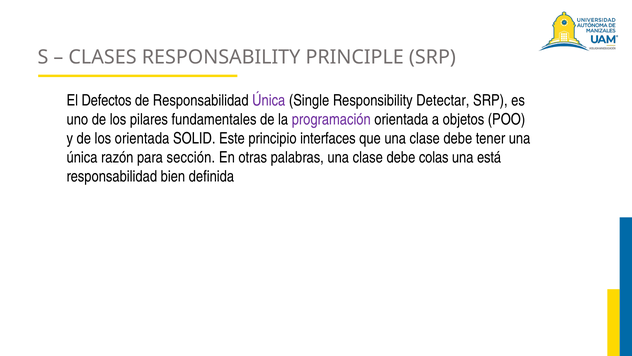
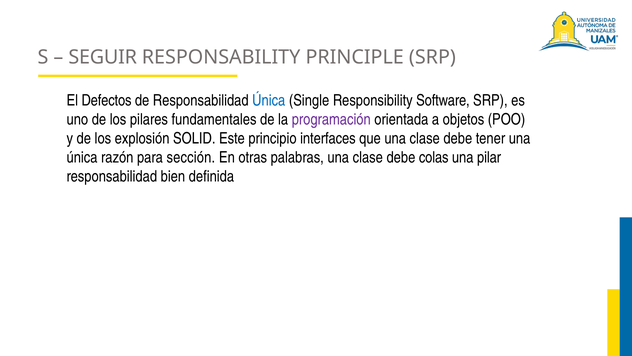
CLASES: CLASES -> SEGUIR
Única at (269, 100) colour: purple -> blue
Detectar: Detectar -> Software
los orientada: orientada -> explosión
está: está -> pilar
